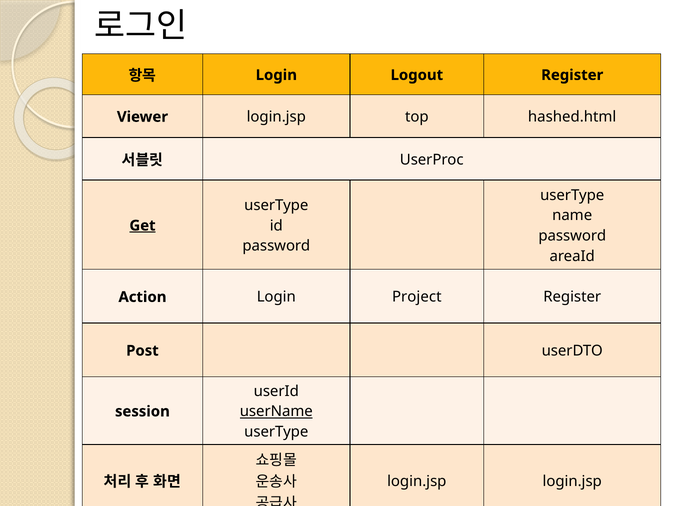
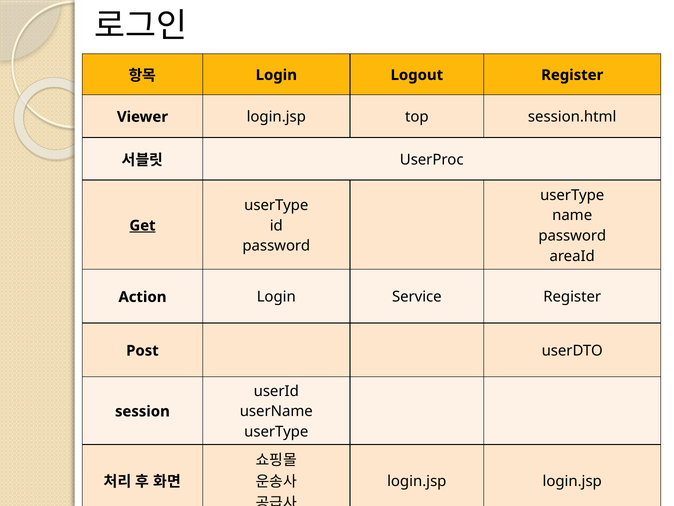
hashed.html: hashed.html -> session.html
Project: Project -> Service
userName underline: present -> none
